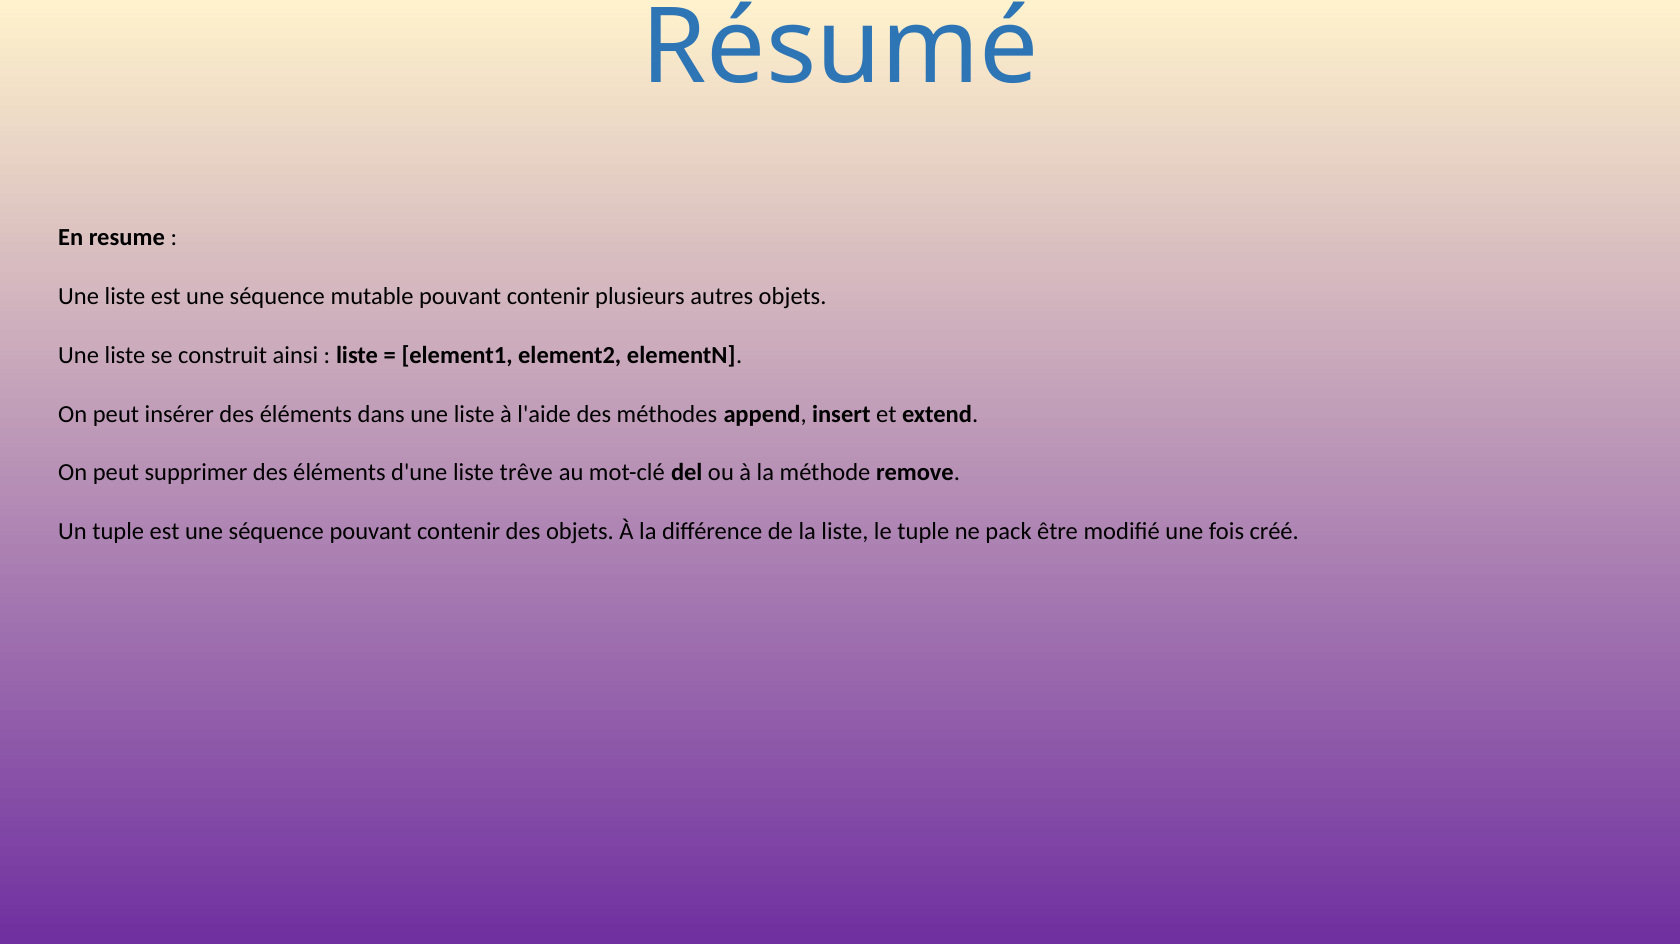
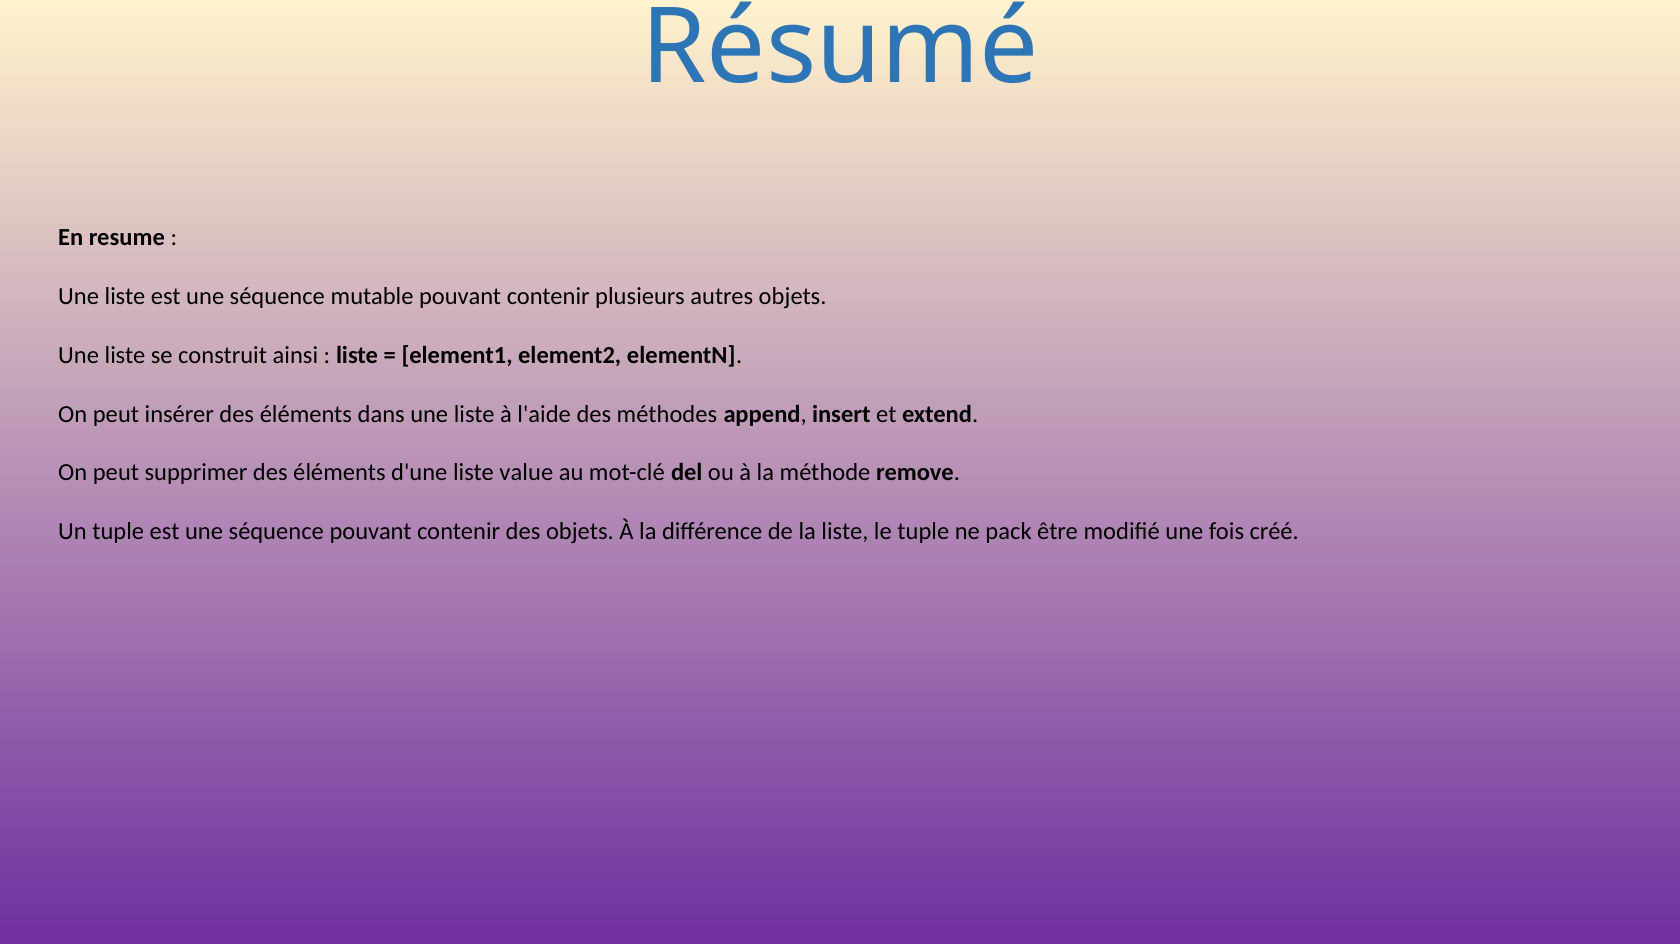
trêve: trêve -> value
